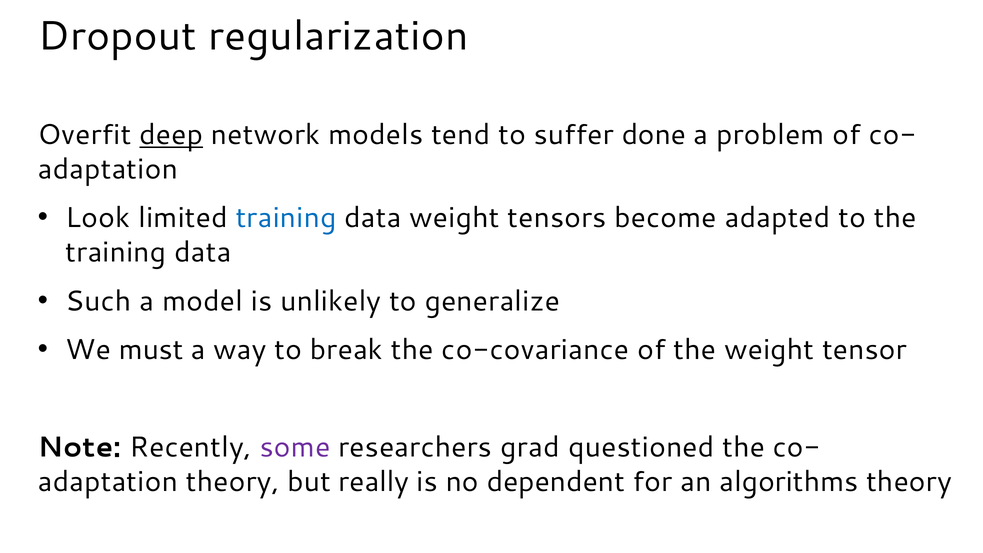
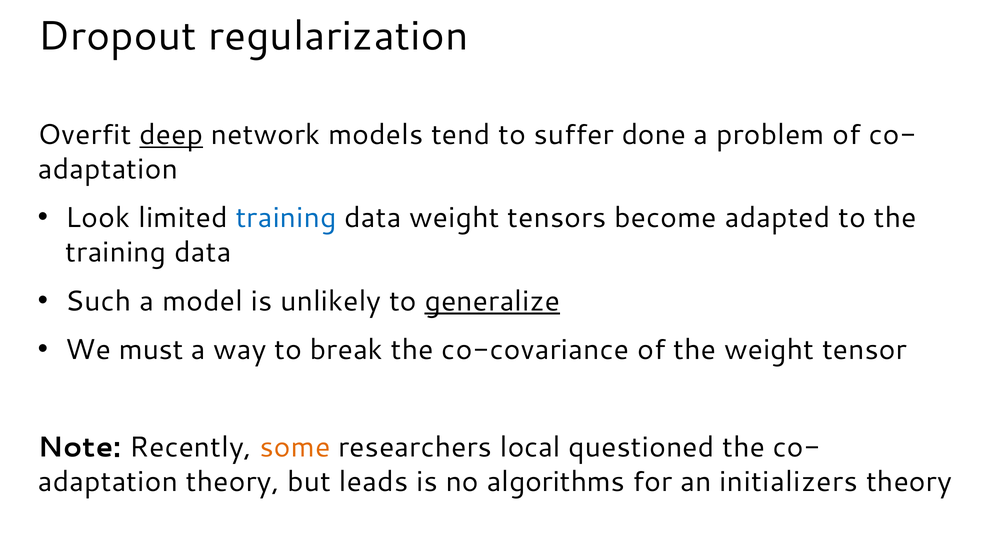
generalize underline: none -> present
some colour: purple -> orange
grad: grad -> local
really: really -> leads
dependent: dependent -> algorithms
algorithms: algorithms -> initializers
